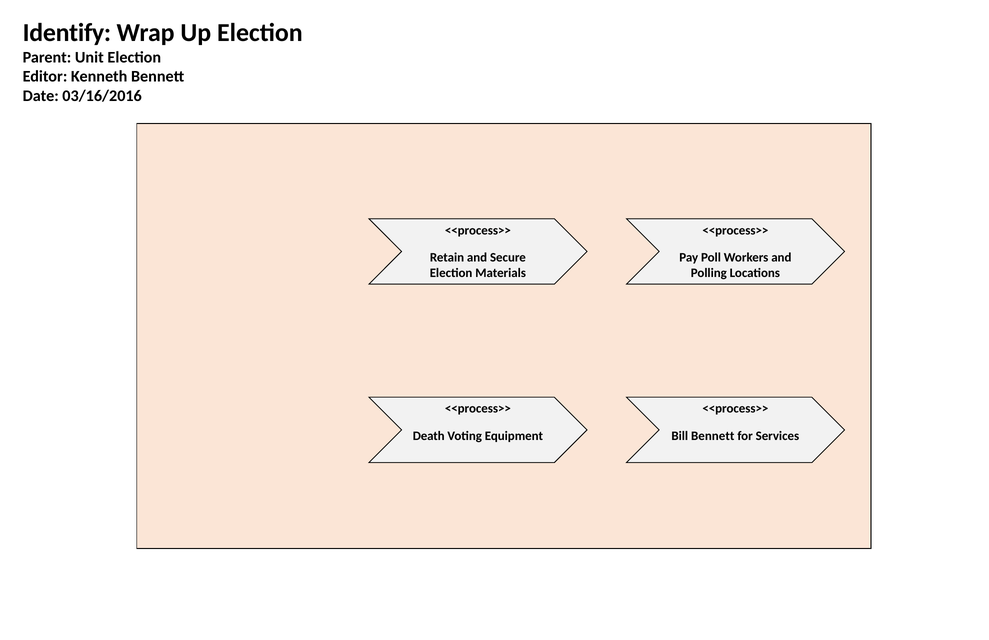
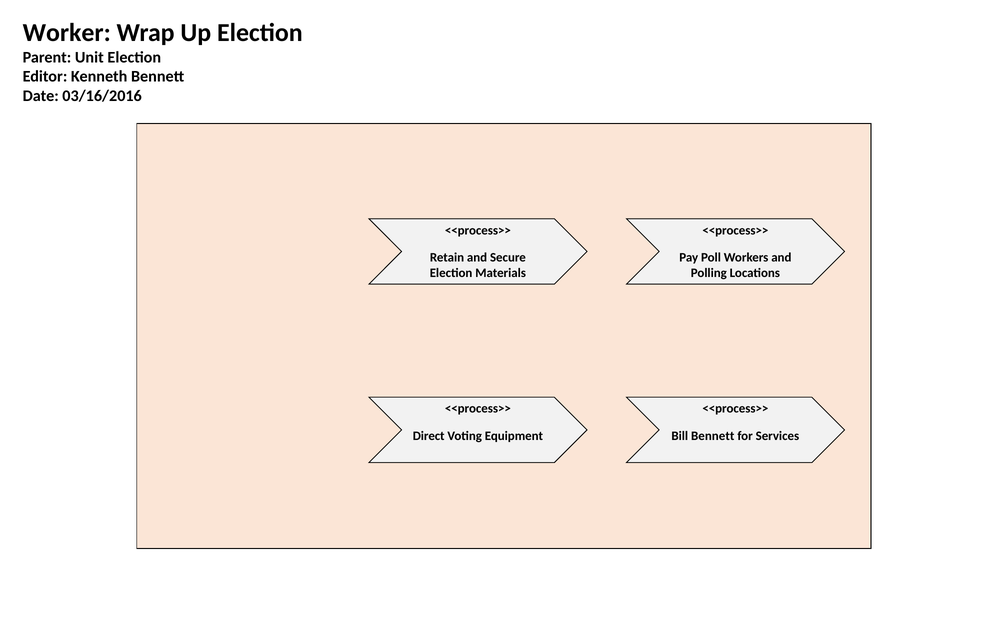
Identify: Identify -> Worker
Death: Death -> Direct
